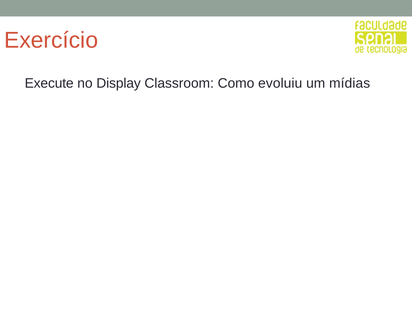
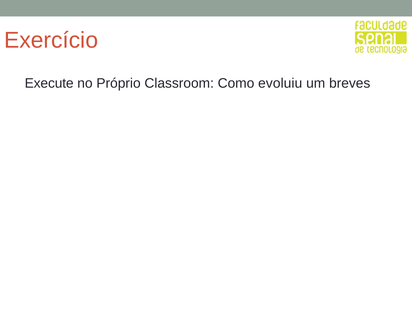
Display: Display -> Próprio
mídias: mídias -> breves
